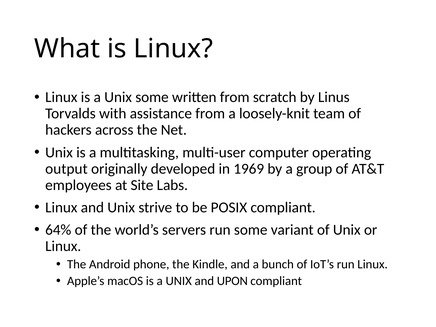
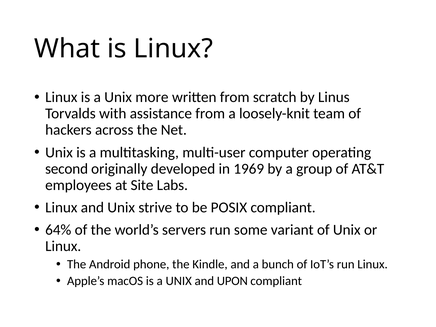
Unix some: some -> more
output: output -> second
